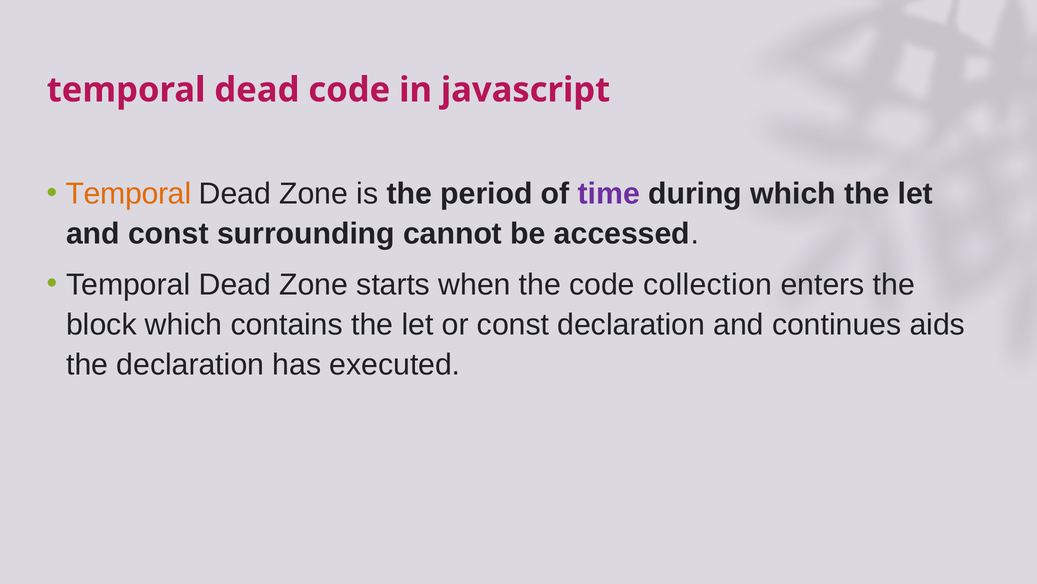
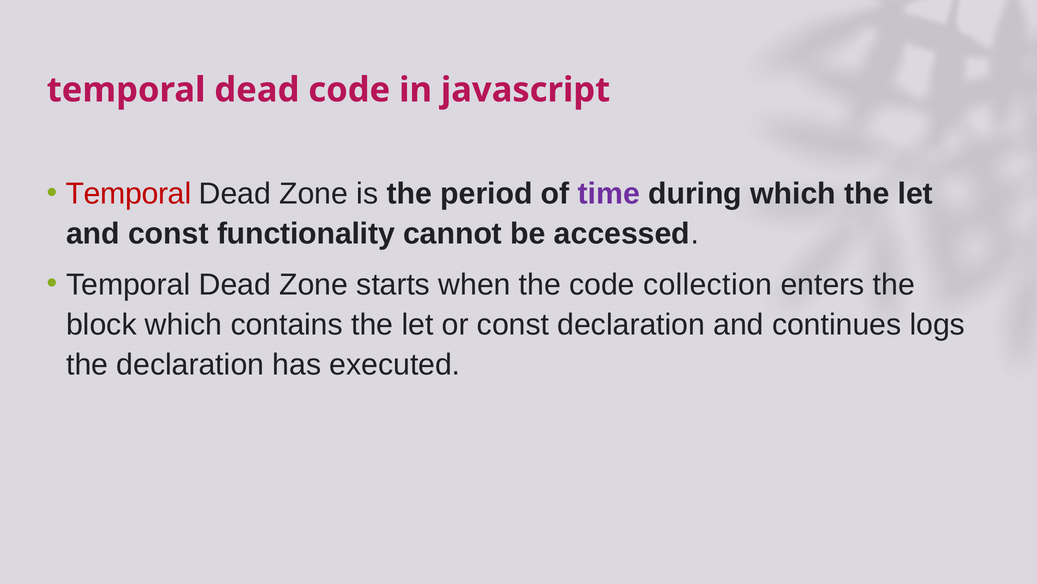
Temporal at (128, 194) colour: orange -> red
surrounding: surrounding -> functionality
aids: aids -> logs
